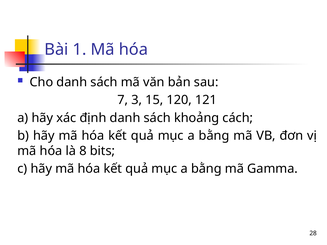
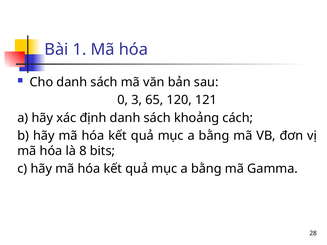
7: 7 -> 0
15: 15 -> 65
